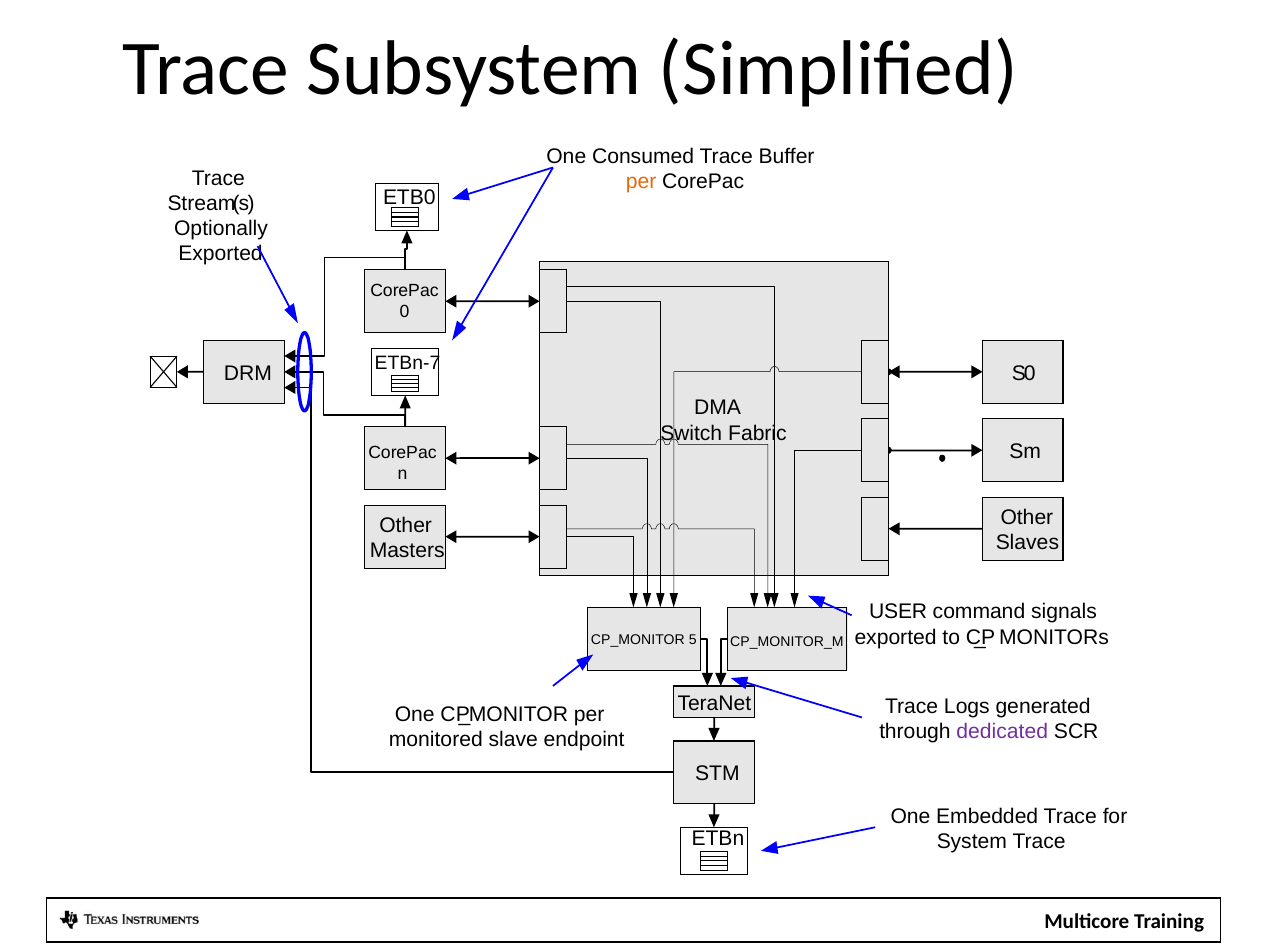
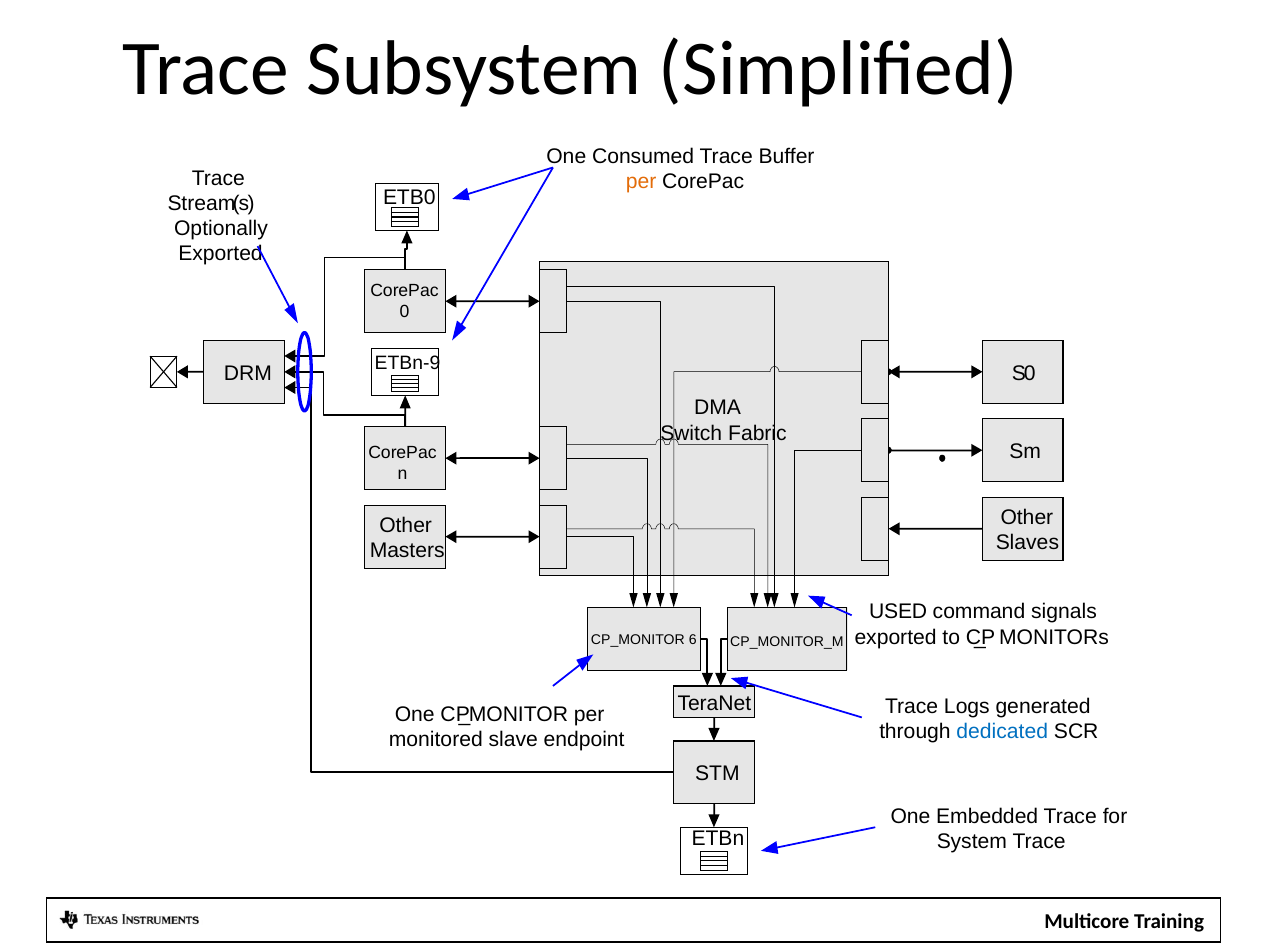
ETBn-7: ETBn-7 -> ETBn-9
USER: USER -> USED
5: 5 -> 6
dedicated colour: purple -> blue
